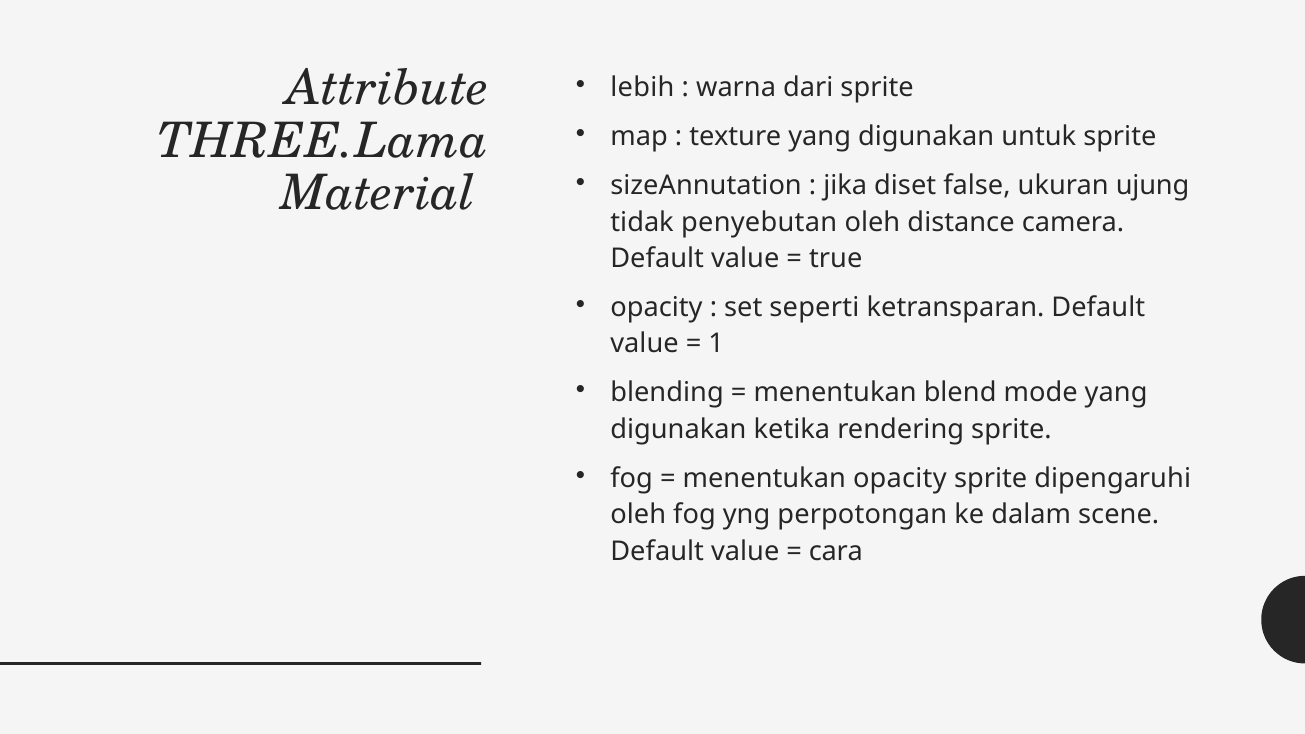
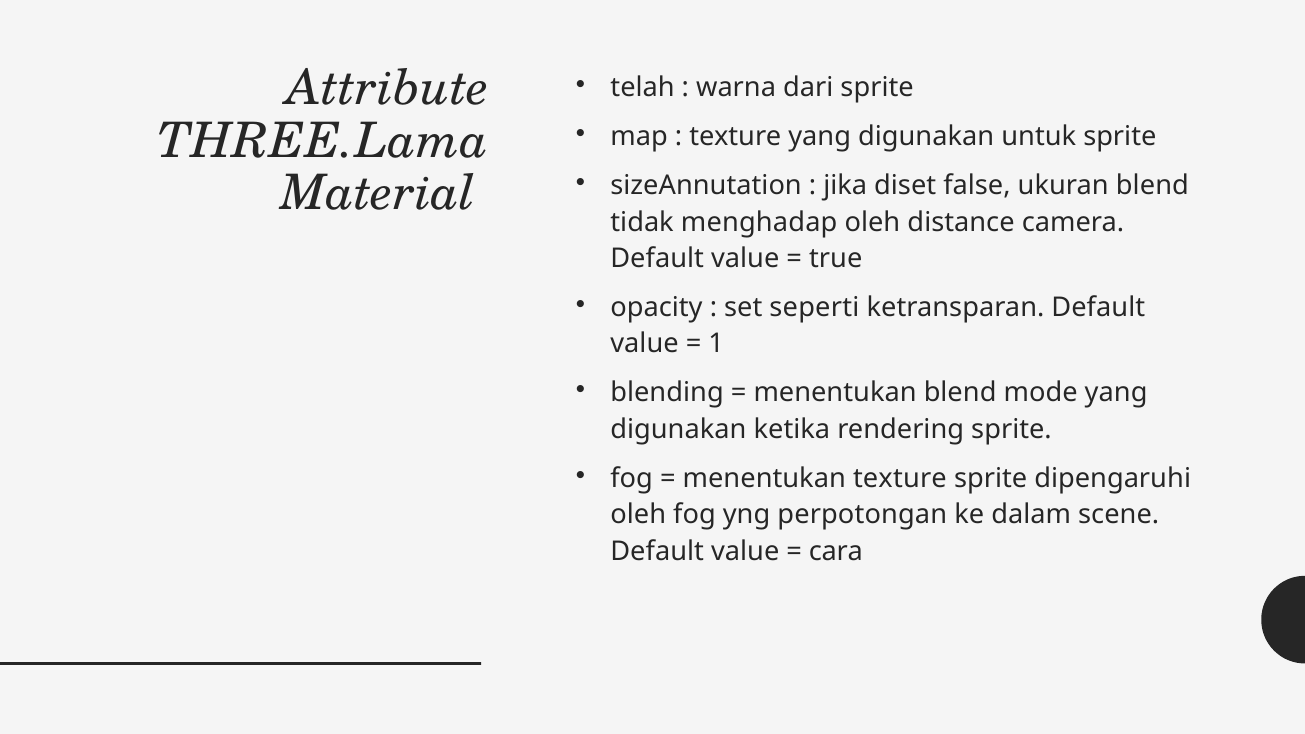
lebih: lebih -> telah
ukuran ujung: ujung -> blend
penyebutan: penyebutan -> menghadap
menentukan opacity: opacity -> texture
